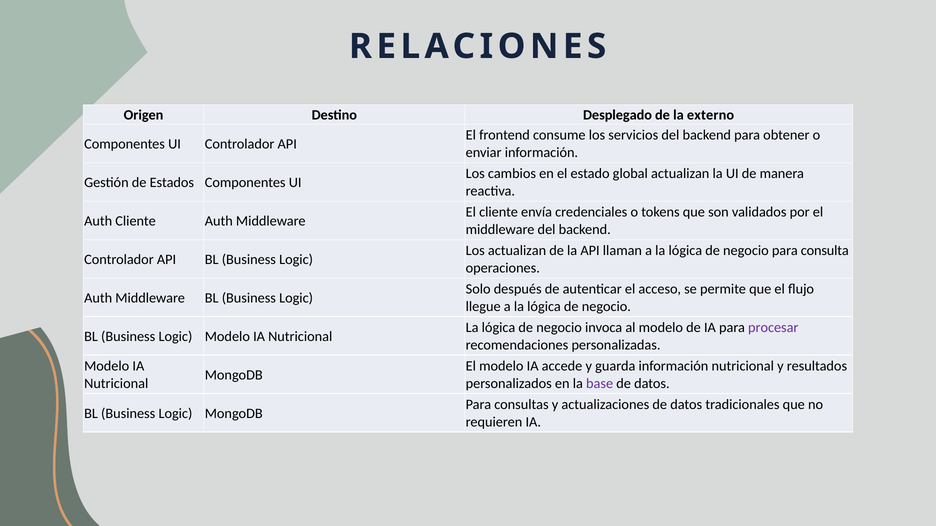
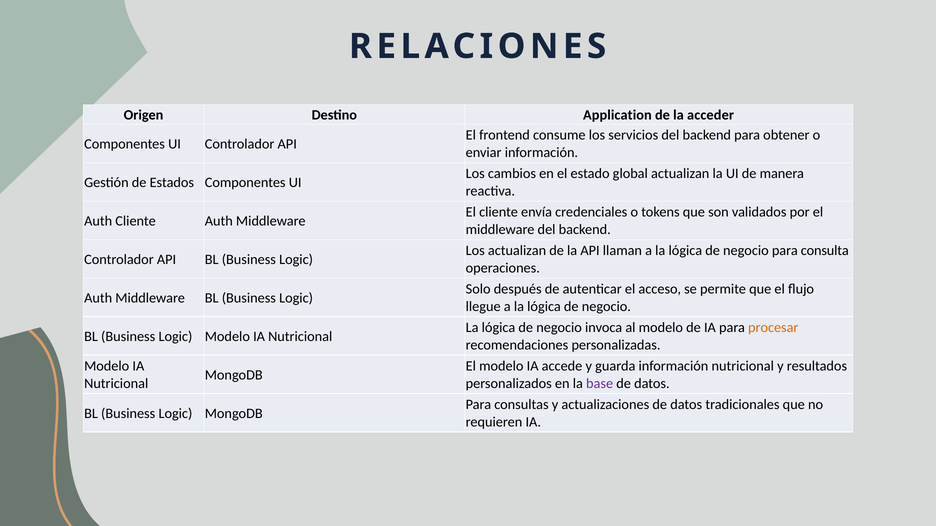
Desplegado: Desplegado -> Application
externo: externo -> acceder
procesar colour: purple -> orange
